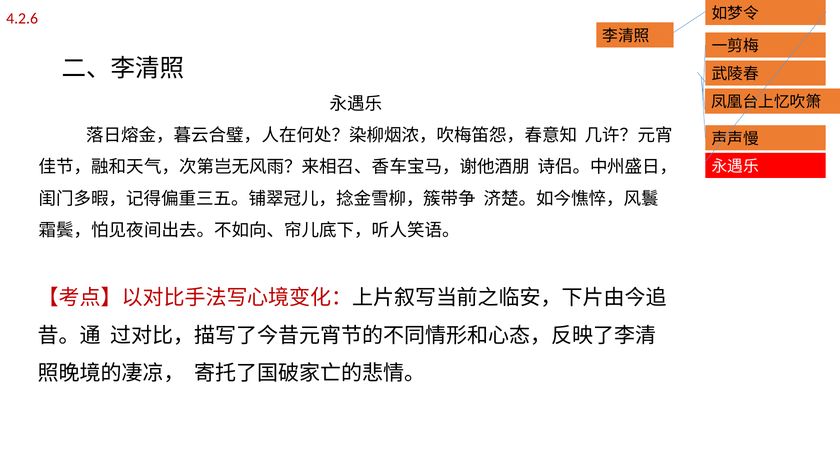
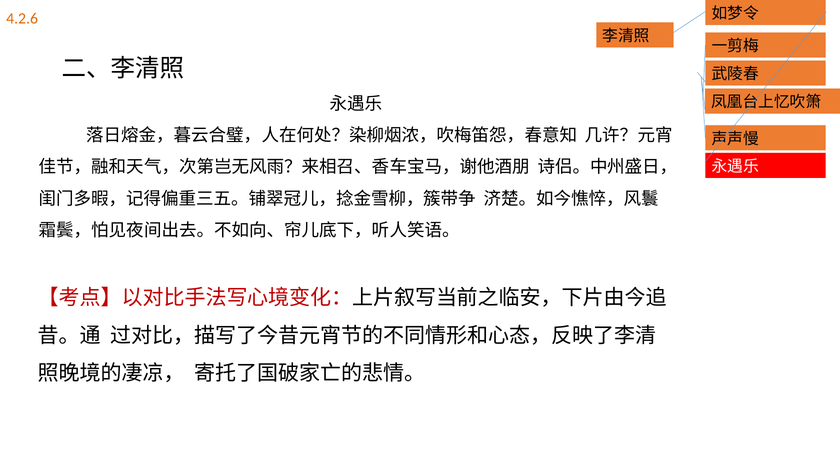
4.2.6 colour: red -> orange
